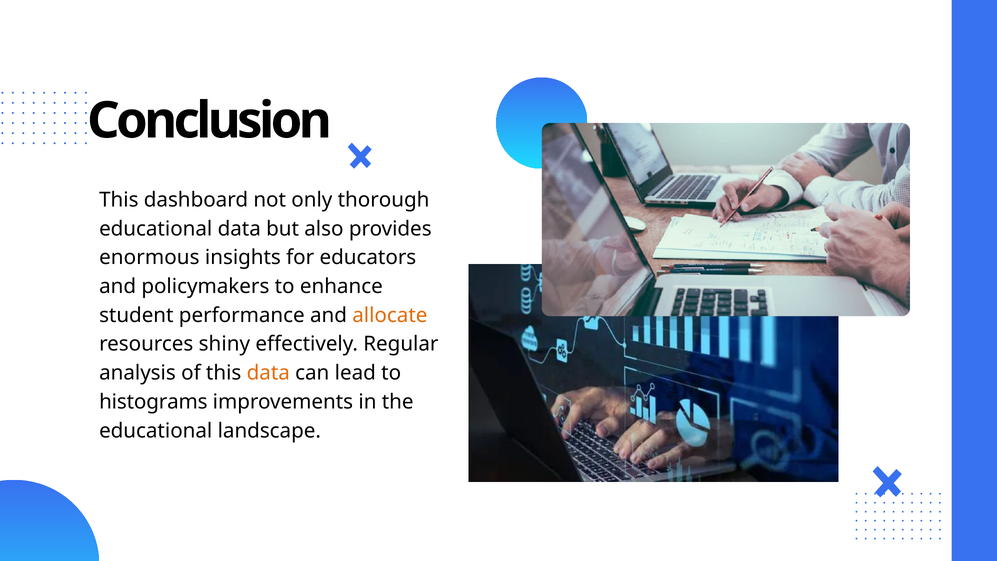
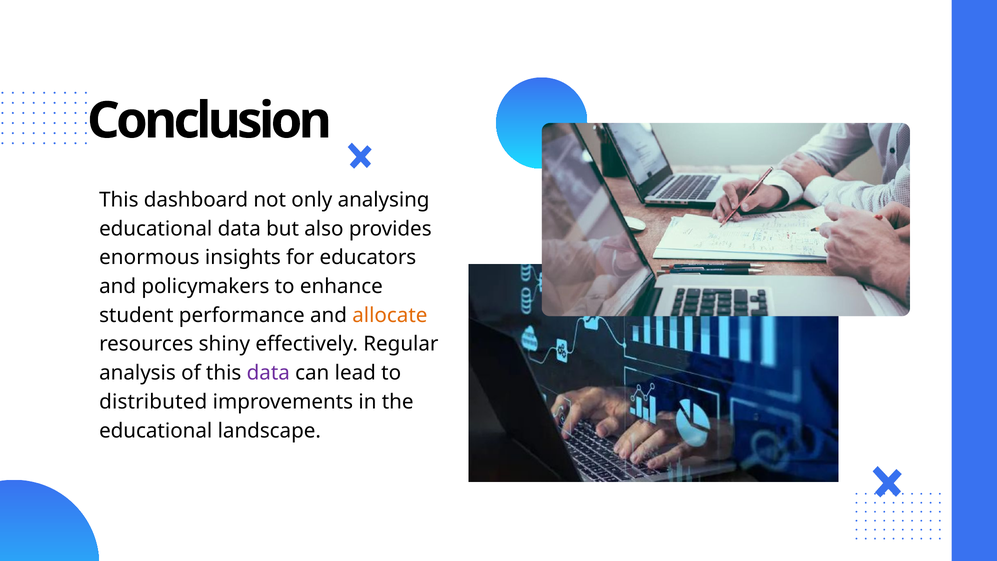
thorough: thorough -> analysing
data at (268, 373) colour: orange -> purple
histograms: histograms -> distributed
